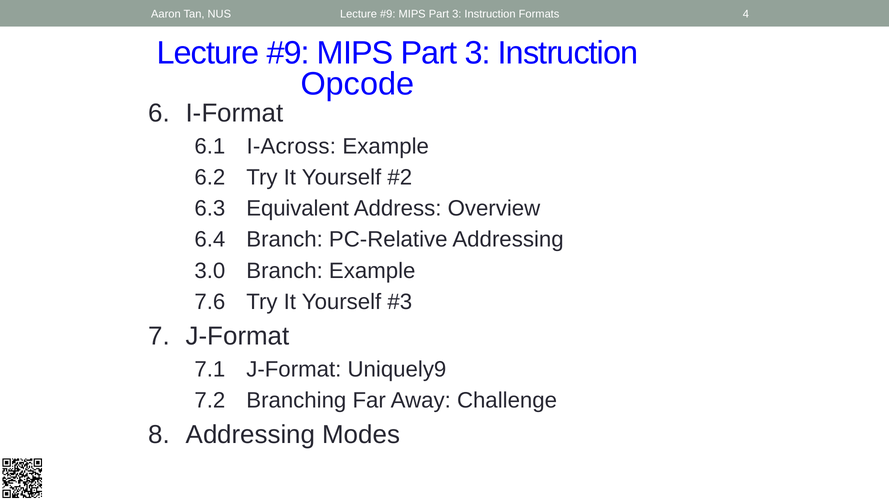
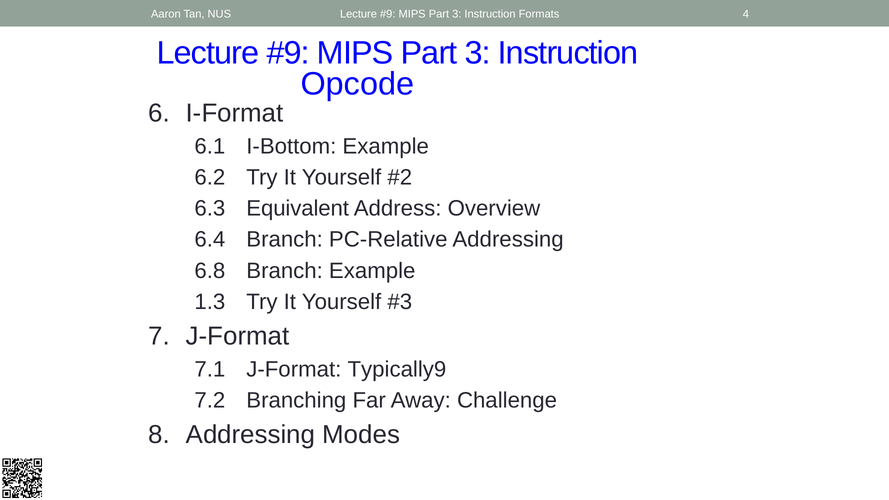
I-Across: I-Across -> I-Bottom
3.0: 3.0 -> 6.8
7.6: 7.6 -> 1.3
Uniquely9: Uniquely9 -> Typically9
